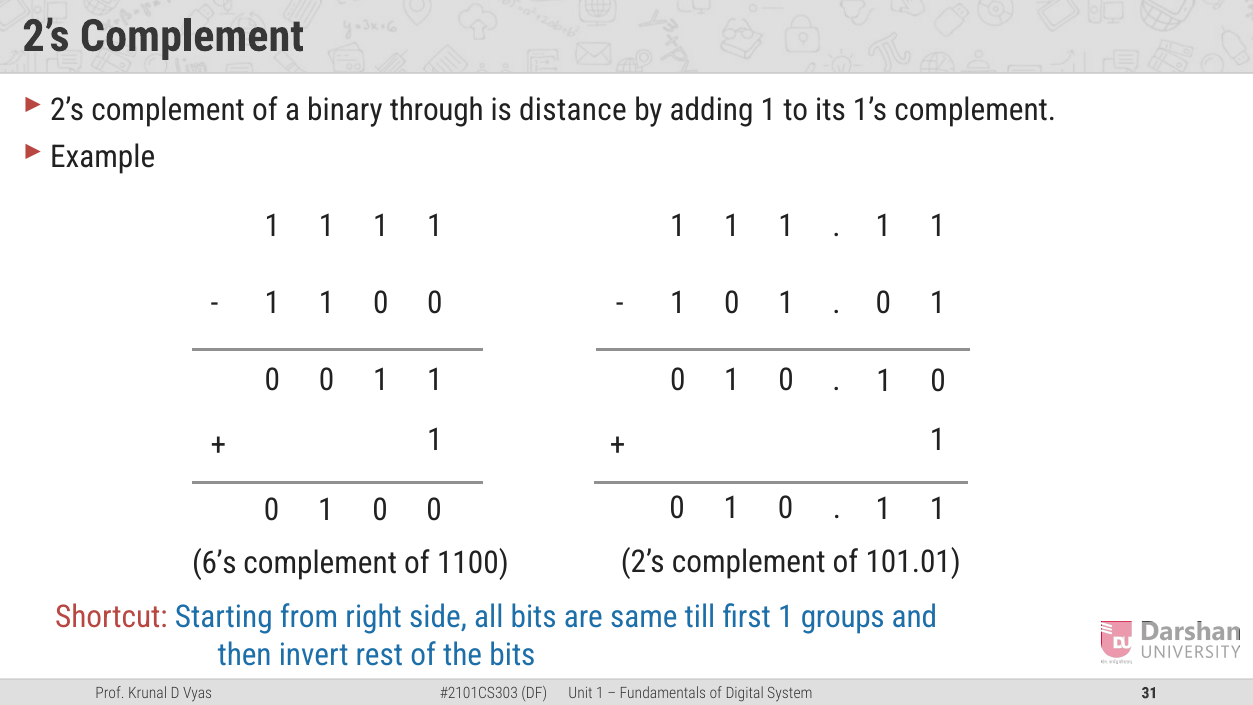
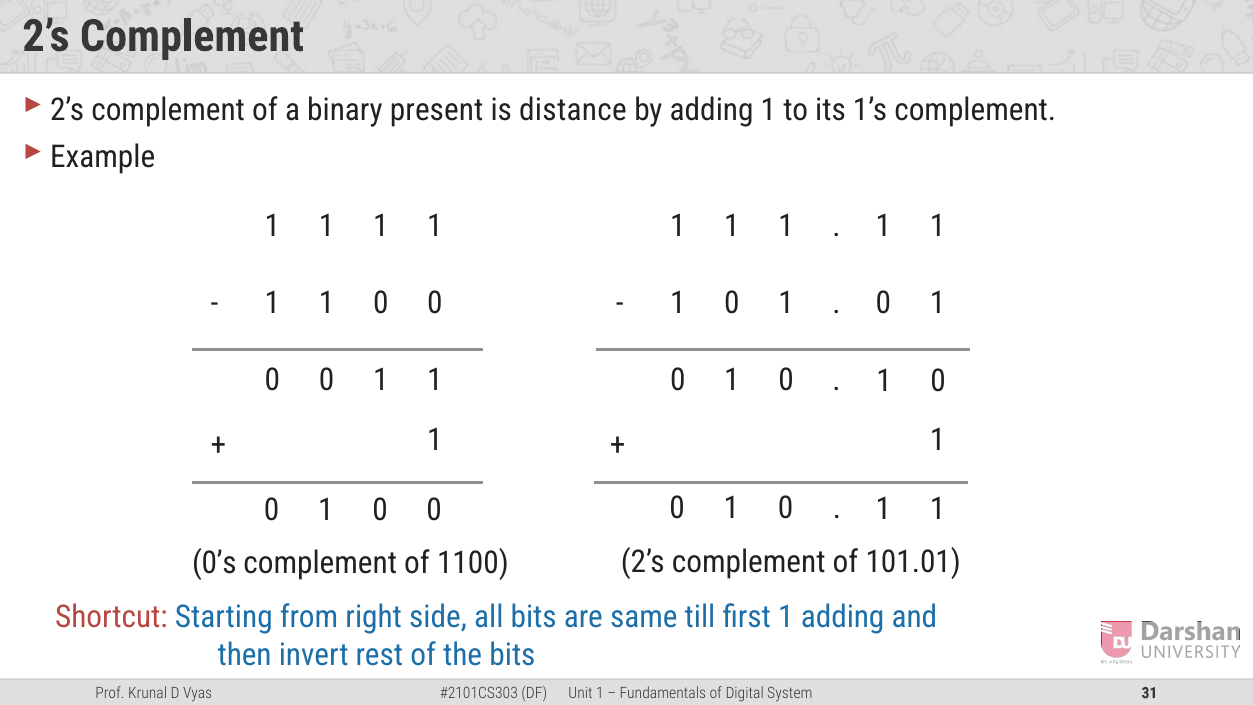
through: through -> present
6’s: 6’s -> 0’s
1 groups: groups -> adding
